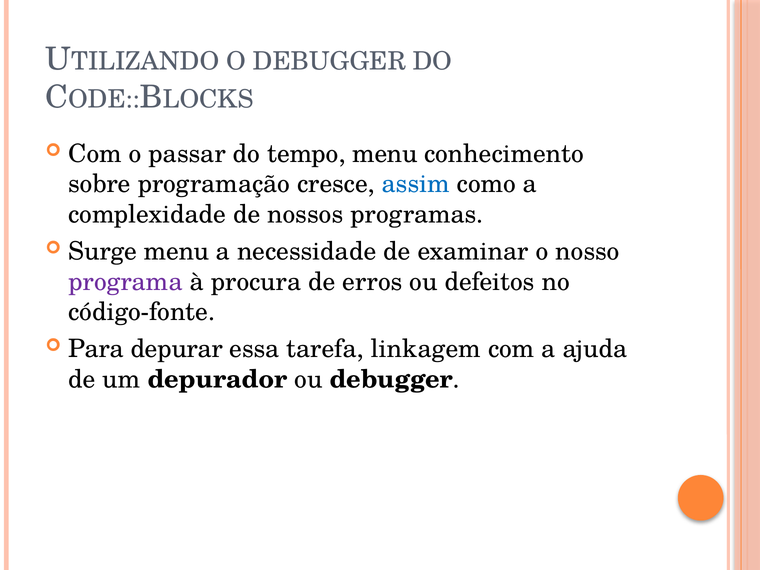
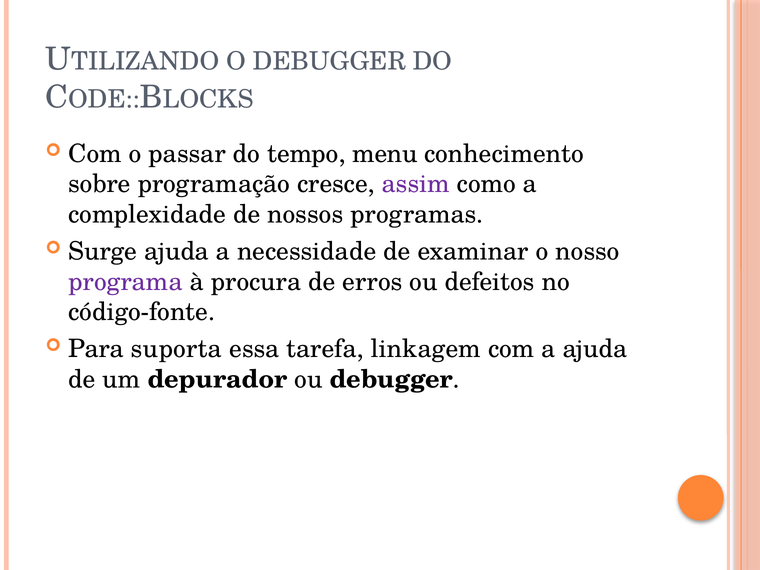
assim colour: blue -> purple
Surge menu: menu -> ajuda
depurar: depurar -> suporta
